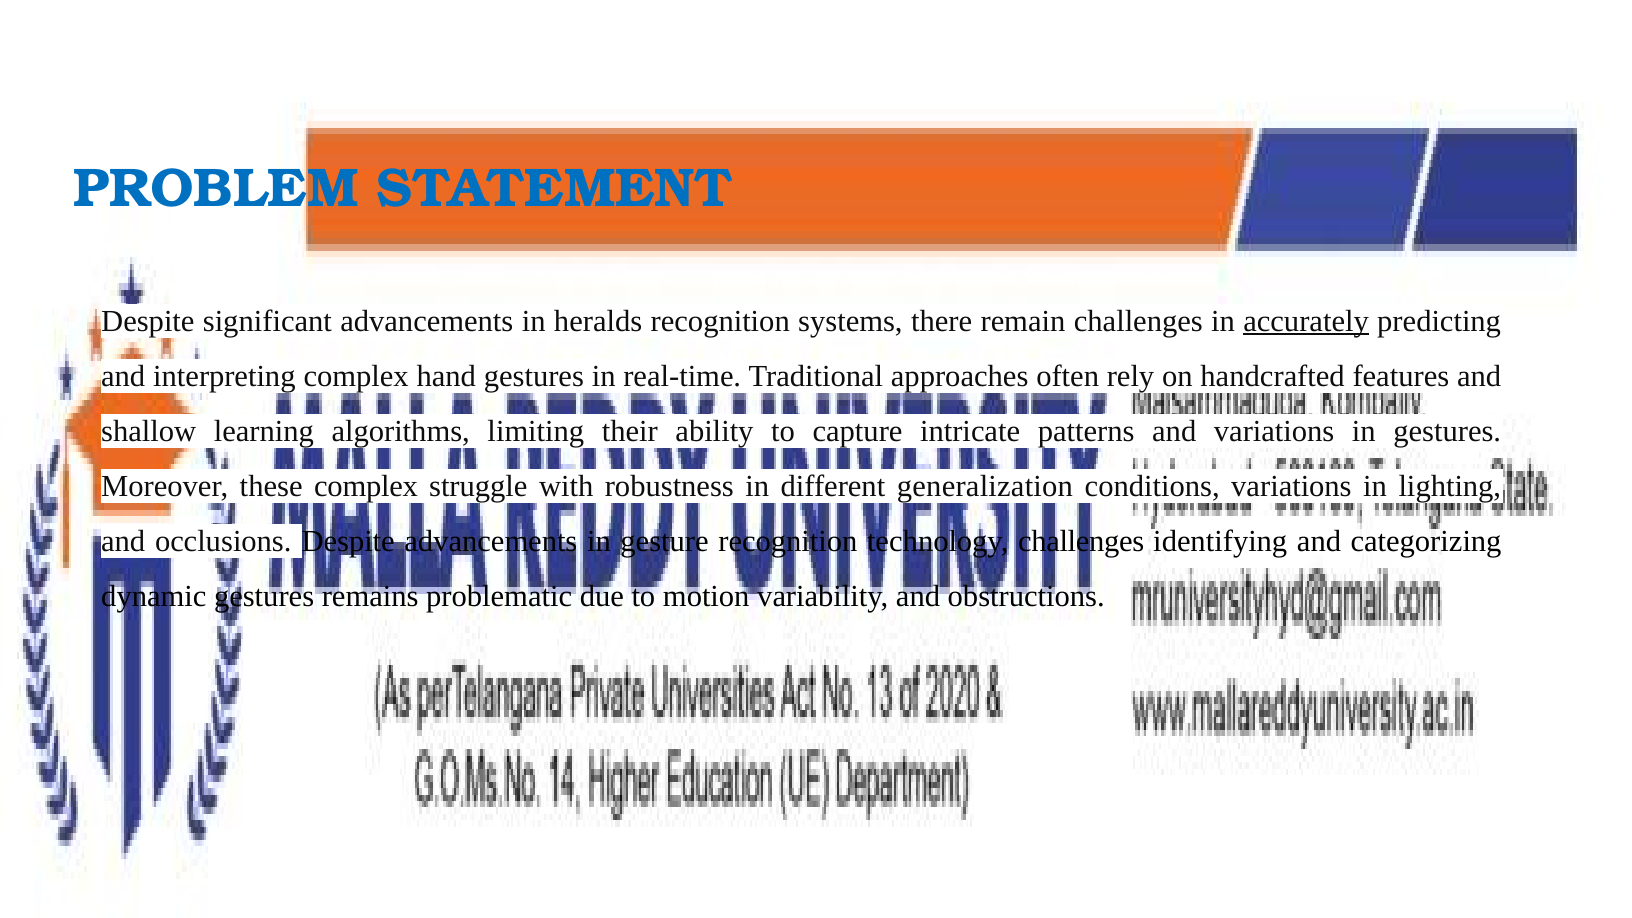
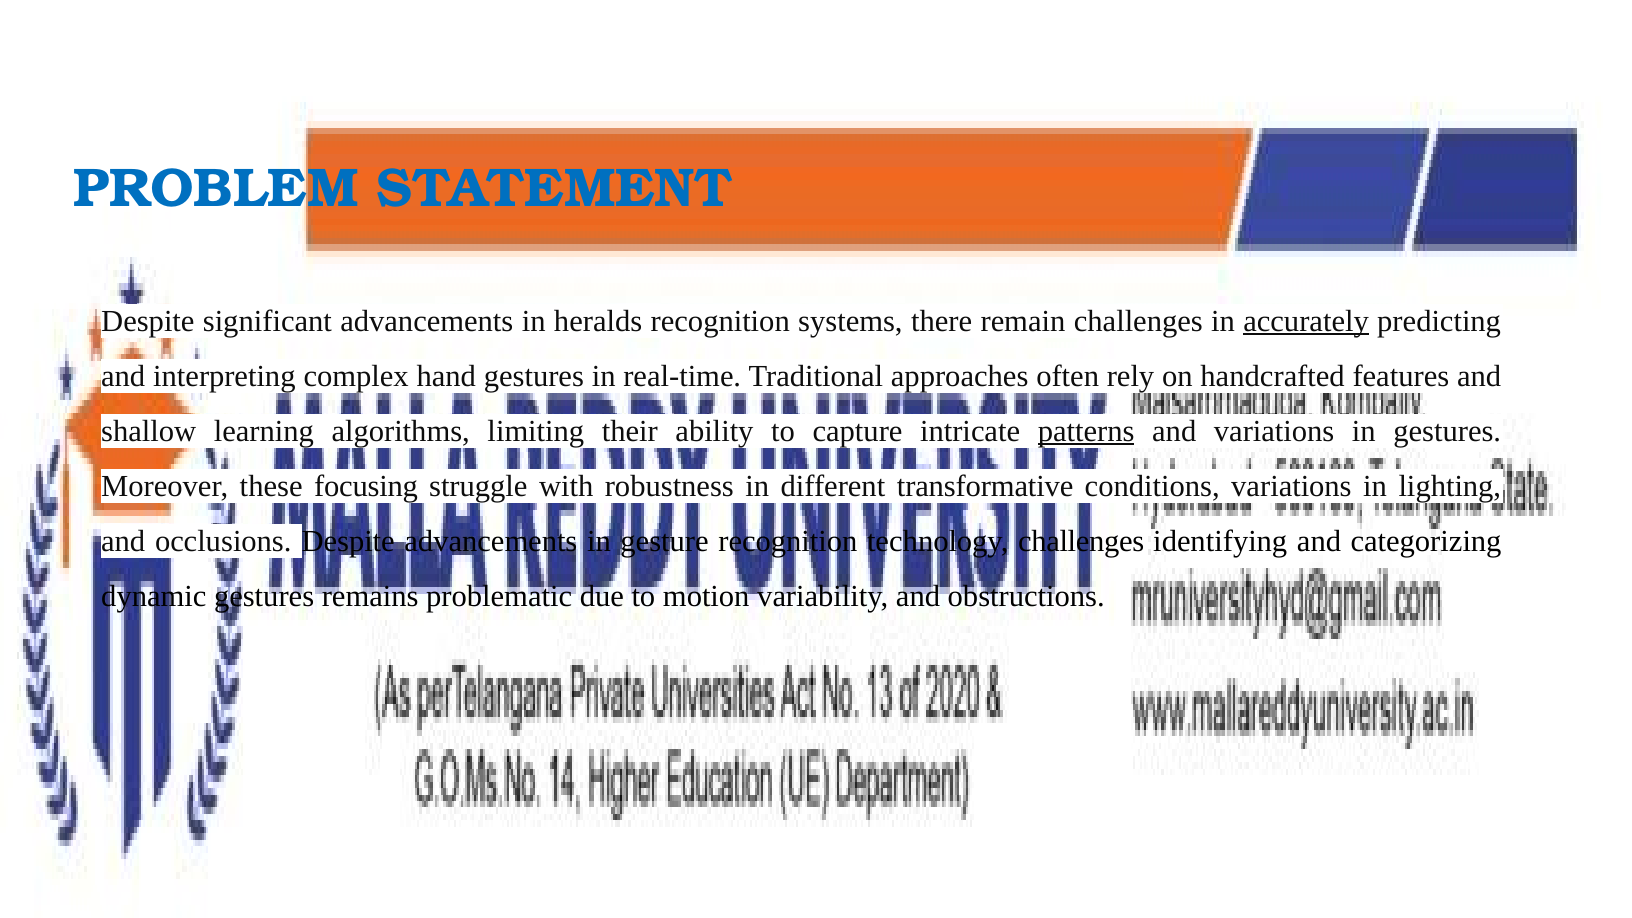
patterns underline: none -> present
these complex: complex -> focusing
generalization: generalization -> transformative
